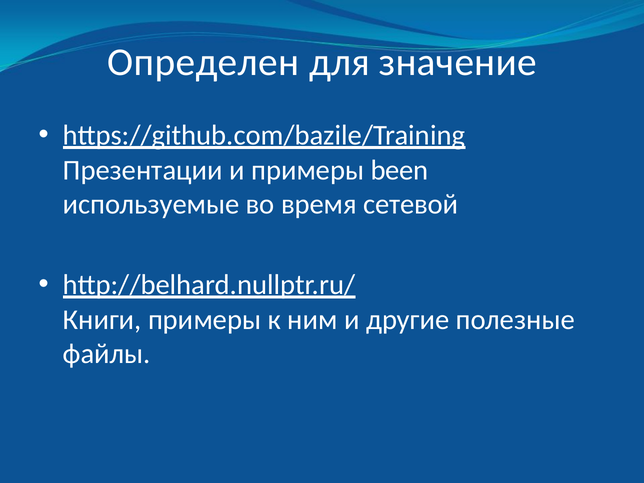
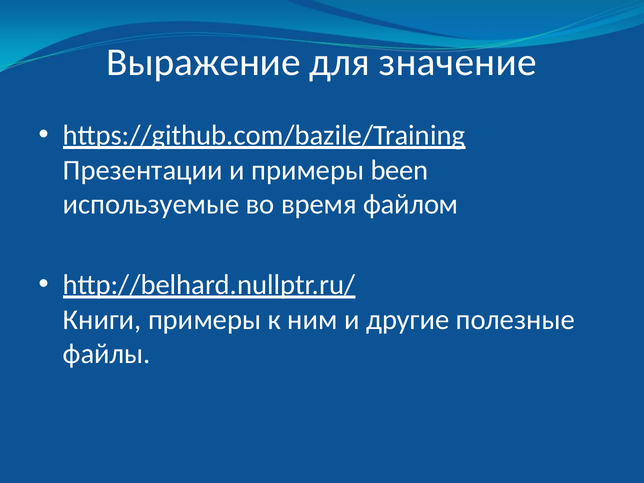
Определен: Определен -> Выражение
сетевой: сетевой -> файлом
